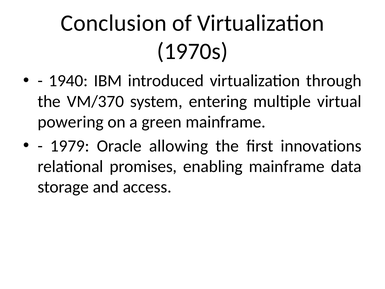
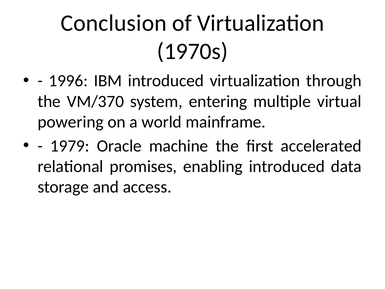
1940: 1940 -> 1996
green: green -> world
allowing: allowing -> machine
innovations: innovations -> accelerated
enabling mainframe: mainframe -> introduced
